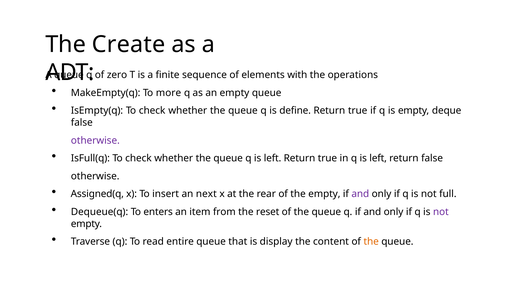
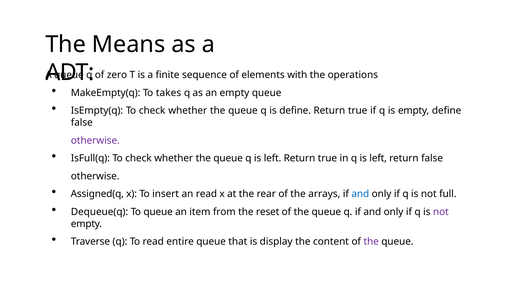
Create: Create -> Means
more: more -> takes
empty deque: deque -> define
an next: next -> read
the empty: empty -> arrays
and at (360, 194) colour: purple -> blue
To enters: enters -> queue
the at (371, 242) colour: orange -> purple
